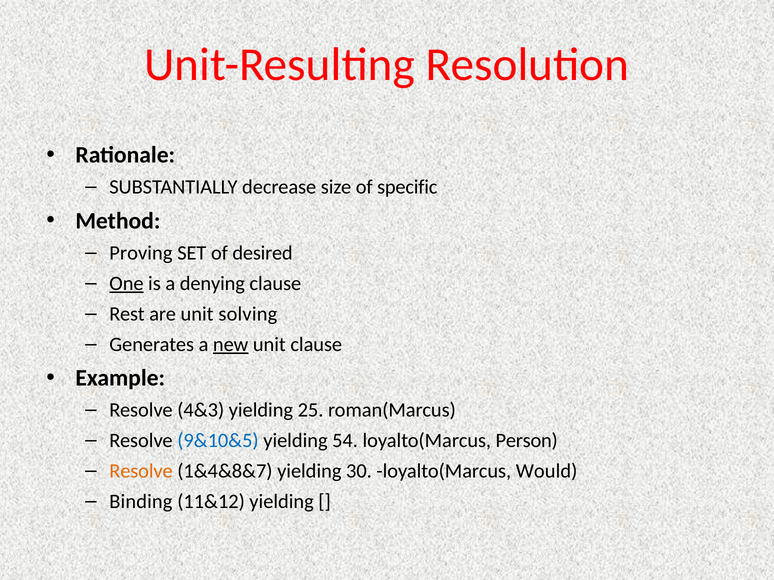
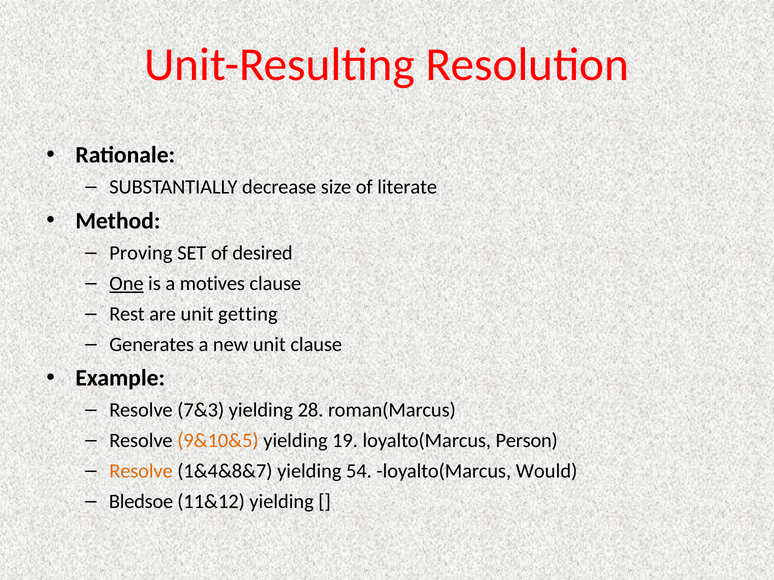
specific: specific -> literate
denying: denying -> motives
solving: solving -> getting
new underline: present -> none
4&3: 4&3 -> 7&3
25: 25 -> 28
9&10&5 colour: blue -> orange
54: 54 -> 19
30: 30 -> 54
Binding: Binding -> Bledsoe
